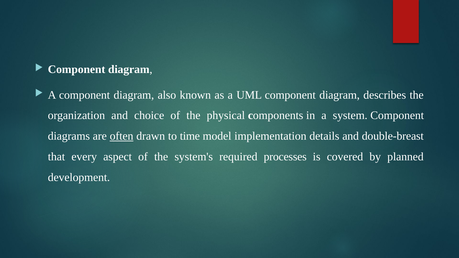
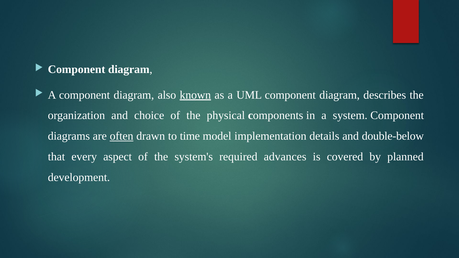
known underline: none -> present
double-breast: double-breast -> double-below
processes: processes -> advances
